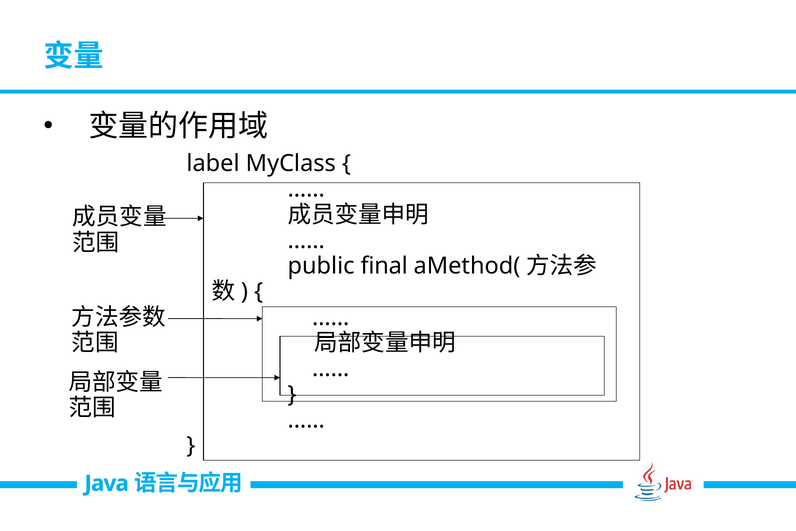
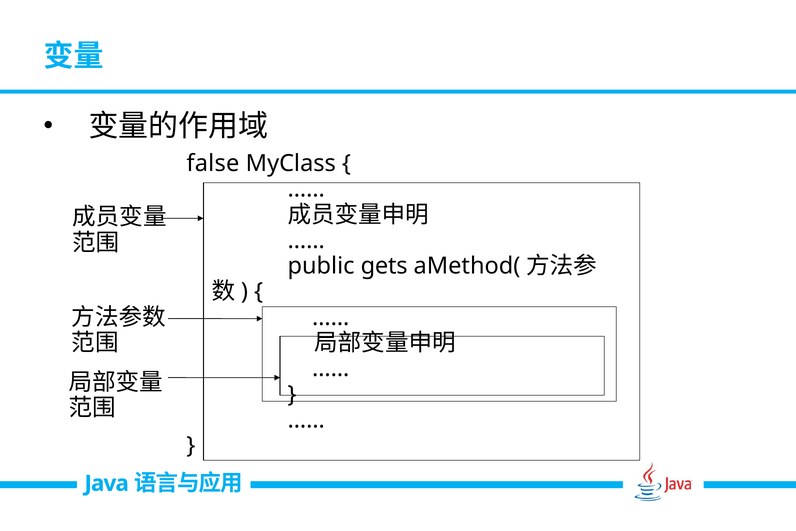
label: label -> false
final: final -> gets
